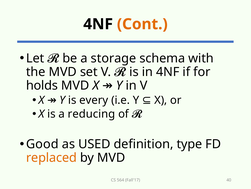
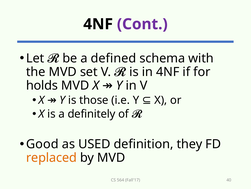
Cont colour: orange -> purple
storage: storage -> defined
every: every -> those
reducing: reducing -> definitely
type: type -> they
